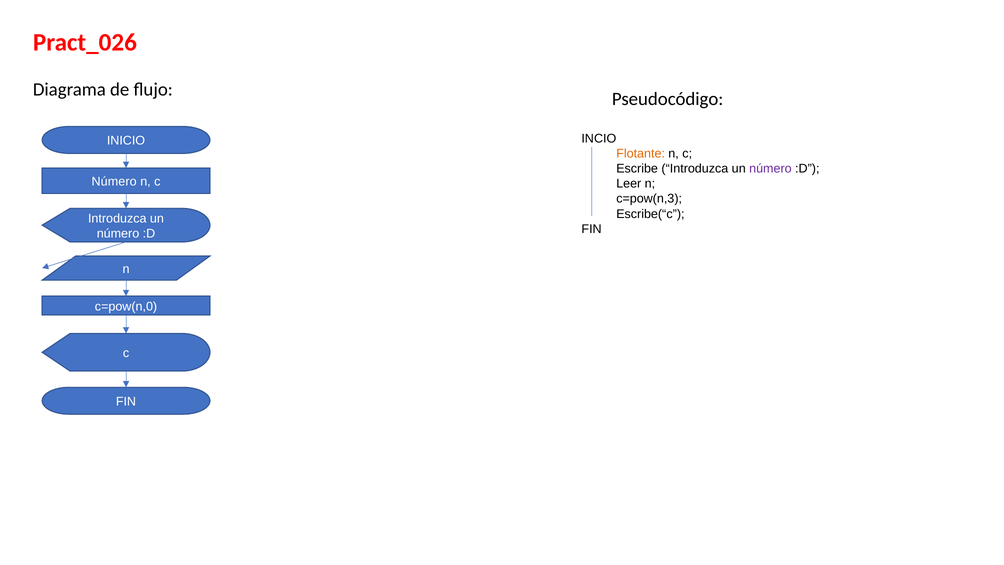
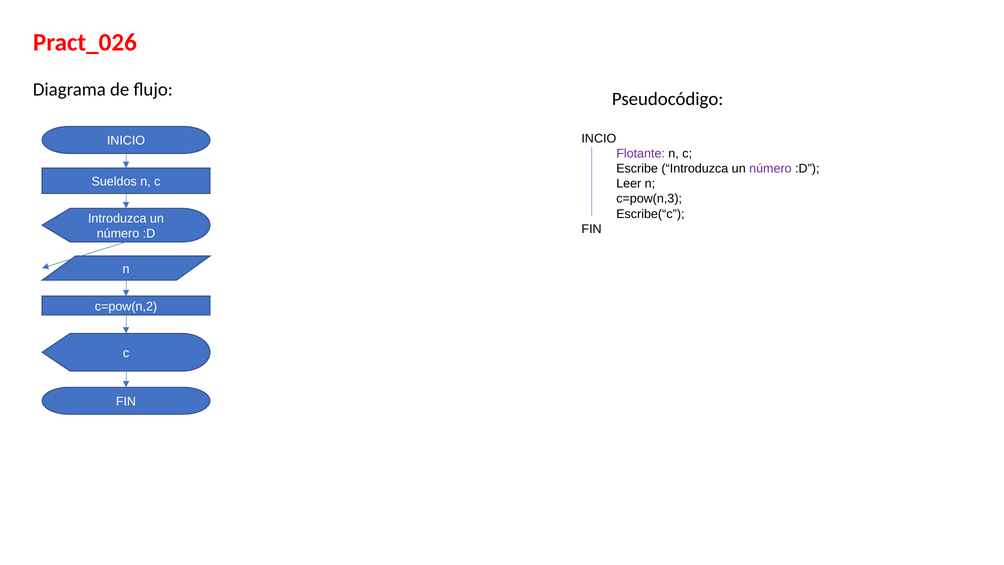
Flotante colour: orange -> purple
Número at (114, 182): Número -> Sueldos
c=pow(n,0: c=pow(n,0 -> c=pow(n,2
